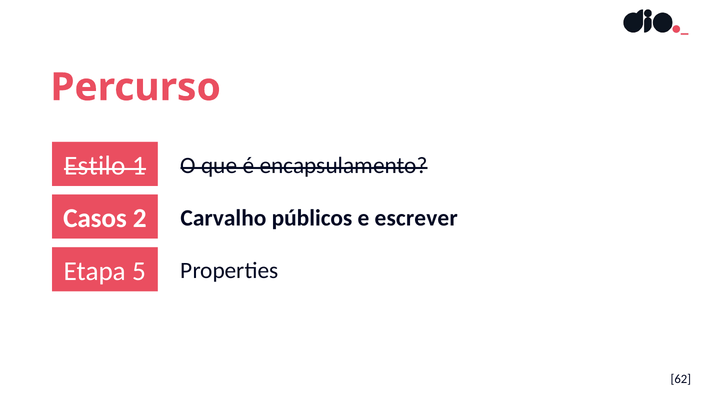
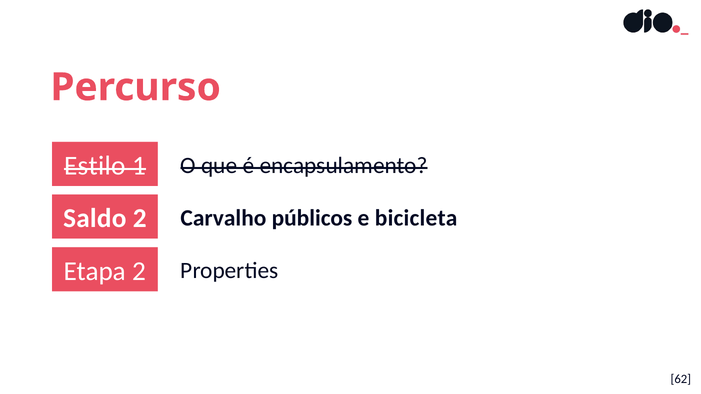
Casos: Casos -> Saldo
escrever: escrever -> bicicleta
Etapa 5: 5 -> 2
